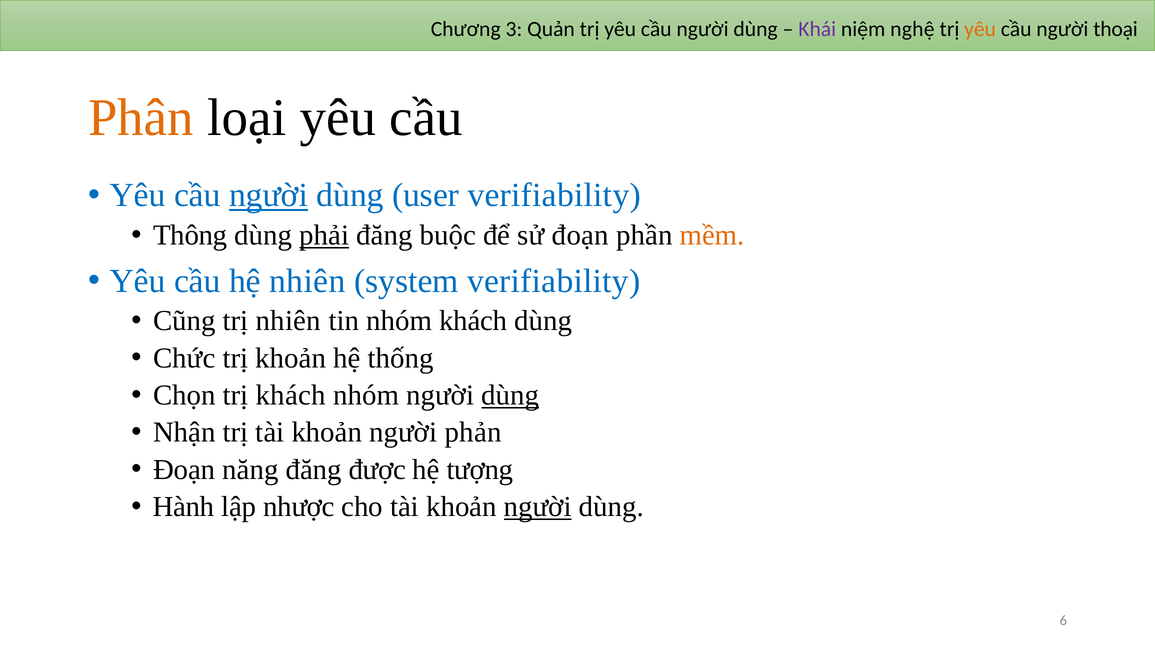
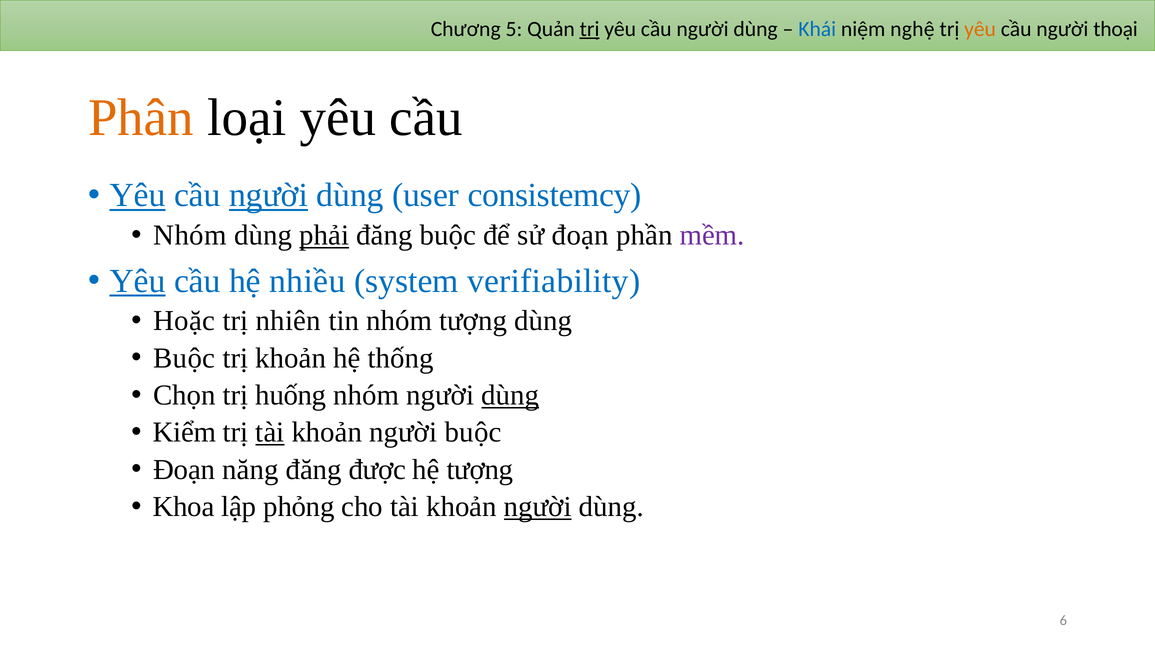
3: 3 -> 5
trị at (590, 29) underline: none -> present
Khái colour: purple -> blue
Yêu at (138, 195) underline: none -> present
user verifiability: verifiability -> consistemcy
Thông at (190, 235): Thông -> Nhóm
mềm colour: orange -> purple
Yêu at (138, 281) underline: none -> present
hệ nhiên: nhiên -> nhiều
Cũng: Cũng -> Hoặc
nhóm khách: khách -> tượng
Chức at (184, 358): Chức -> Buộc
trị khách: khách -> huống
Nhận: Nhận -> Kiểm
tài at (270, 432) underline: none -> present
người phản: phản -> buộc
Hành: Hành -> Khoa
nhược: nhược -> phỏng
